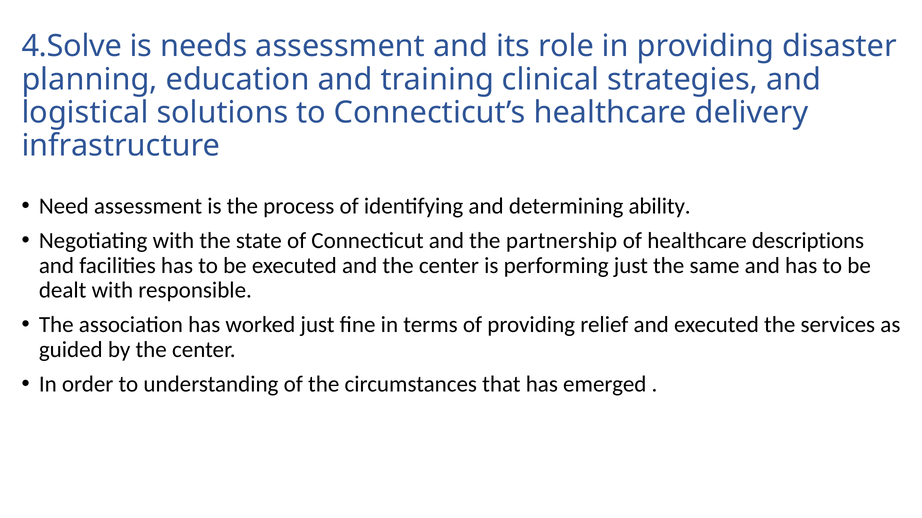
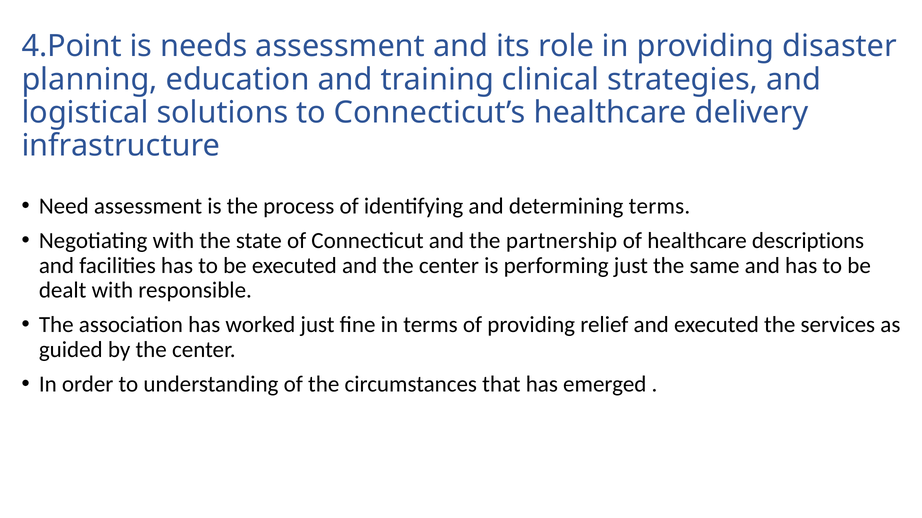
4.Solve: 4.Solve -> 4.Point
determining ability: ability -> terms
